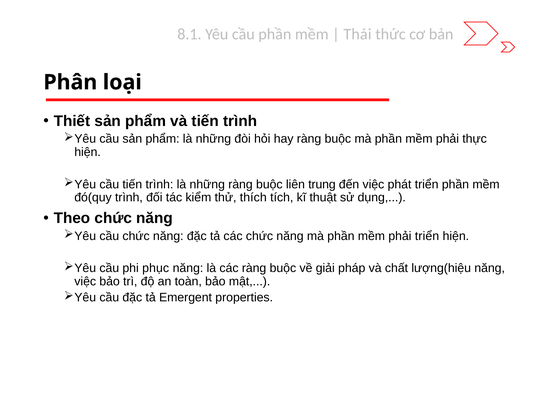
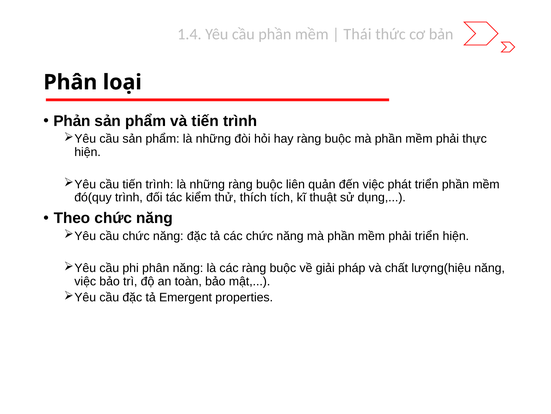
8.1: 8.1 -> 1.4
Thiết: Thiết -> Phản
trung: trung -> quản
phi phục: phục -> phân
